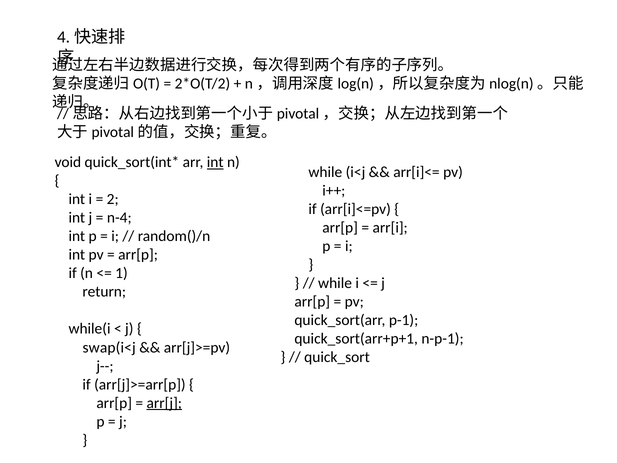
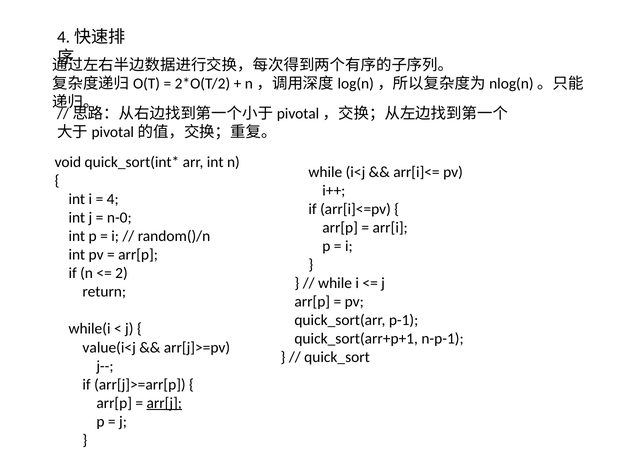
int at (215, 162) underline: present -> none
2: 2 -> 4
n-4: n-4 -> n-0
1: 1 -> 2
swap(i<j: swap(i<j -> value(i<j
